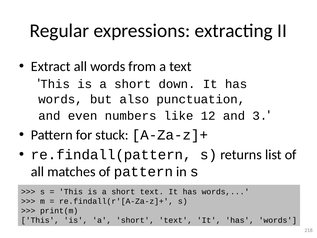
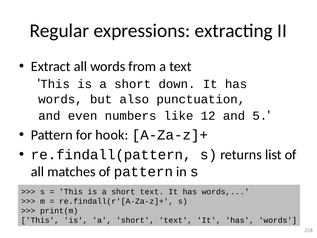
3: 3 -> 5
stuck: stuck -> hook
